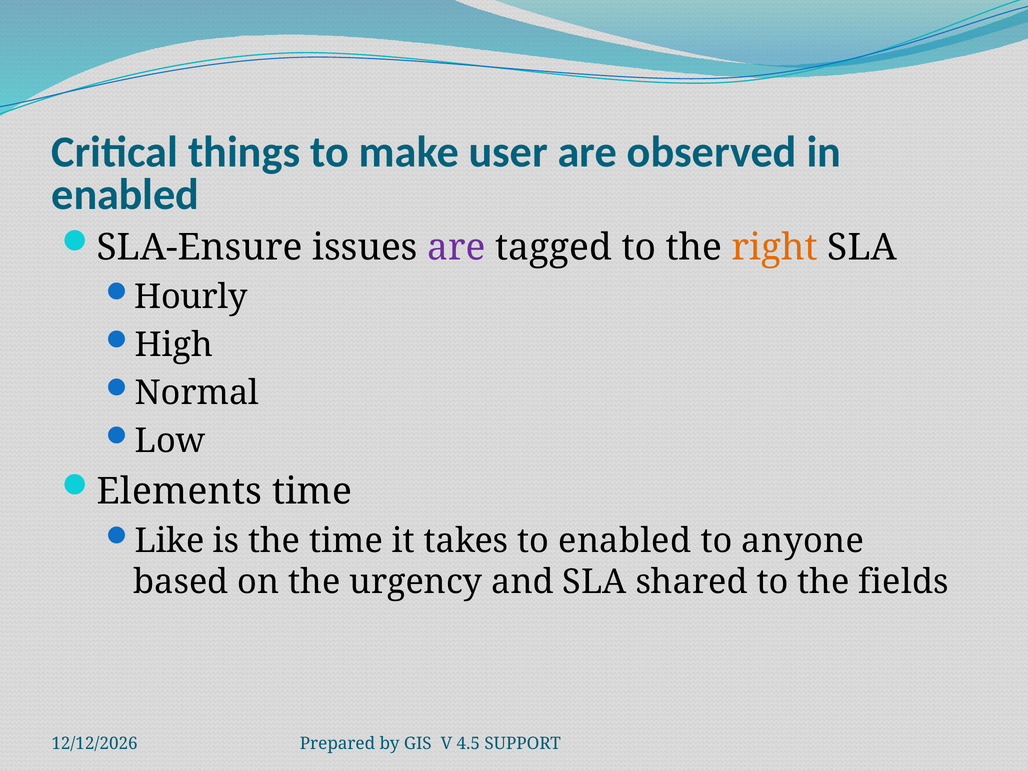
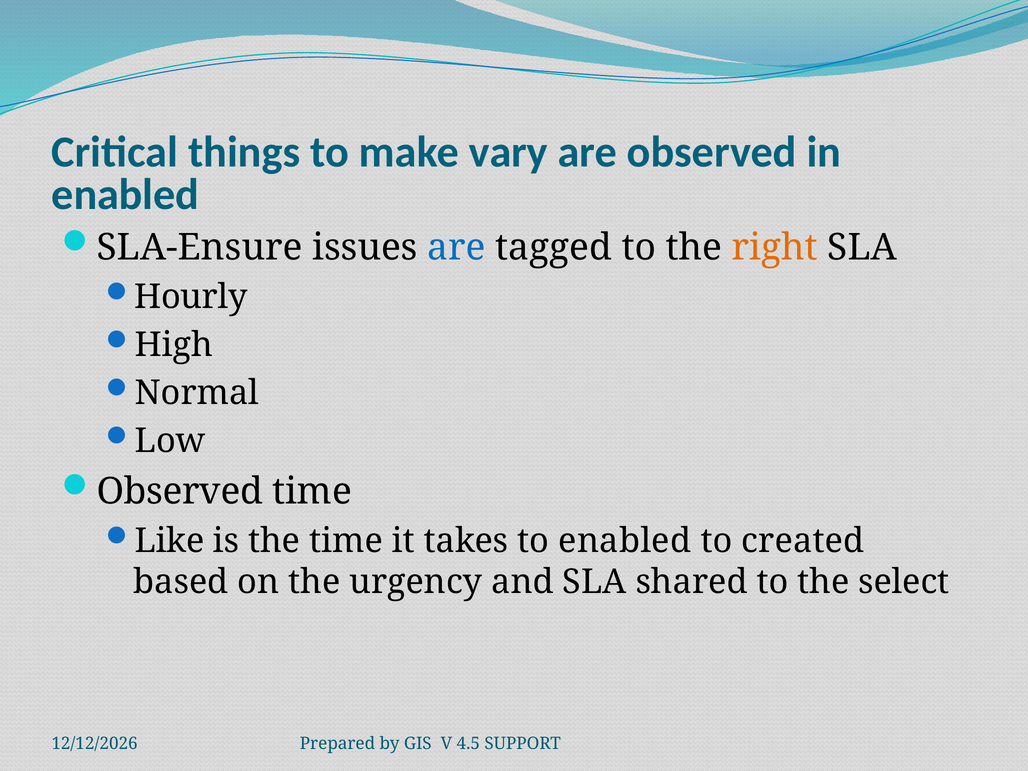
user: user -> vary
are at (456, 248) colour: purple -> blue
Elements at (179, 491): Elements -> Observed
anyone: anyone -> created
fields: fields -> select
